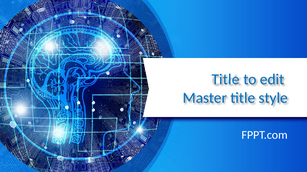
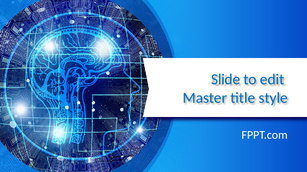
Title at (226, 80): Title -> Slide
